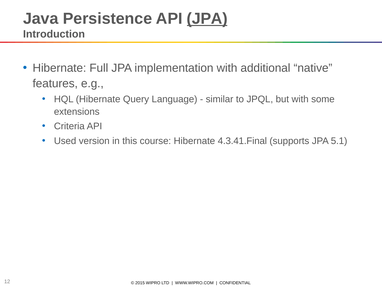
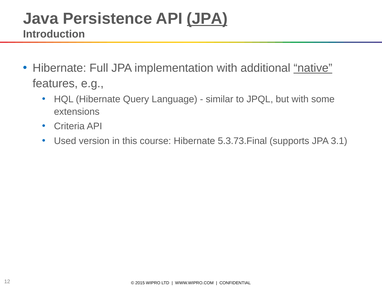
native underline: none -> present
4.3.41.Final: 4.3.41.Final -> 5.3.73.Final
5.1: 5.1 -> 3.1
